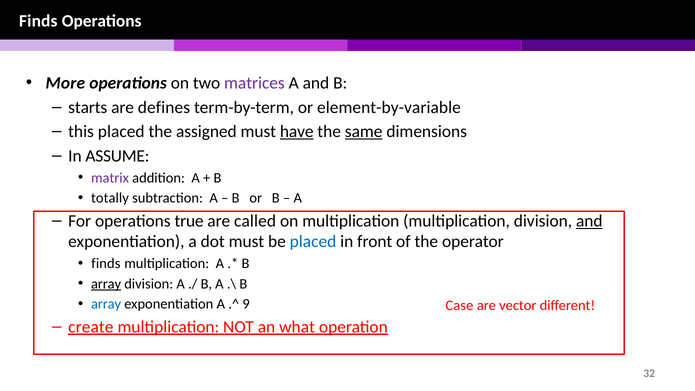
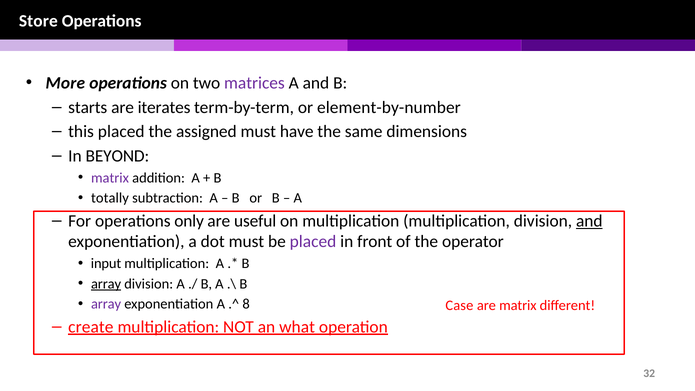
Finds at (38, 21): Finds -> Store
defines: defines -> iterates
element-by-variable: element-by-variable -> element-by-number
have underline: present -> none
same underline: present -> none
ASSUME: ASSUME -> BEYOND
true: true -> only
called: called -> useful
placed at (313, 242) colour: blue -> purple
finds at (106, 263): finds -> input
array at (106, 304) colour: blue -> purple
9: 9 -> 8
are vector: vector -> matrix
